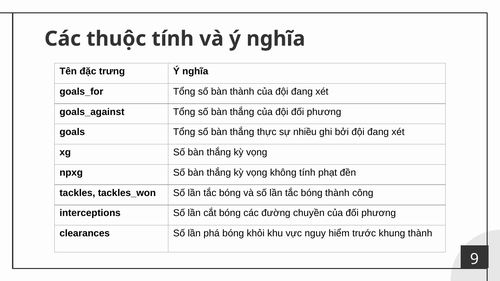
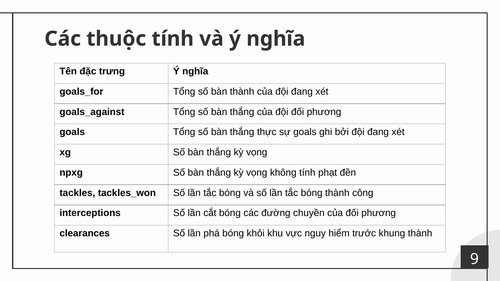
sự nhiều: nhiều -> goals
